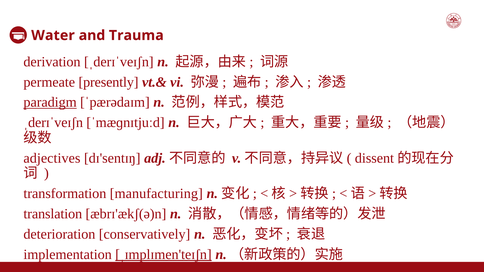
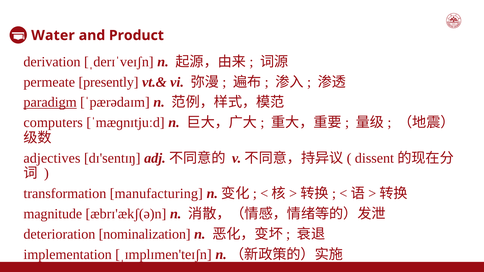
Trauma: Trauma -> Product
ˌderɪˈveɪʃn at (53, 123): ˌderɪˈveɪʃn -> computers
translation: translation -> magnitude
conservatively: conservatively -> nominalization
ˌɪmplɪmen'teɪʃn underline: present -> none
